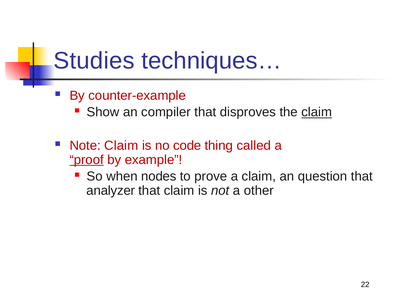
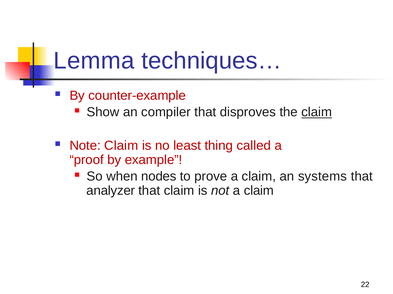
Studies: Studies -> Lemma
code: code -> least
proof underline: present -> none
question: question -> systems
not a other: other -> claim
